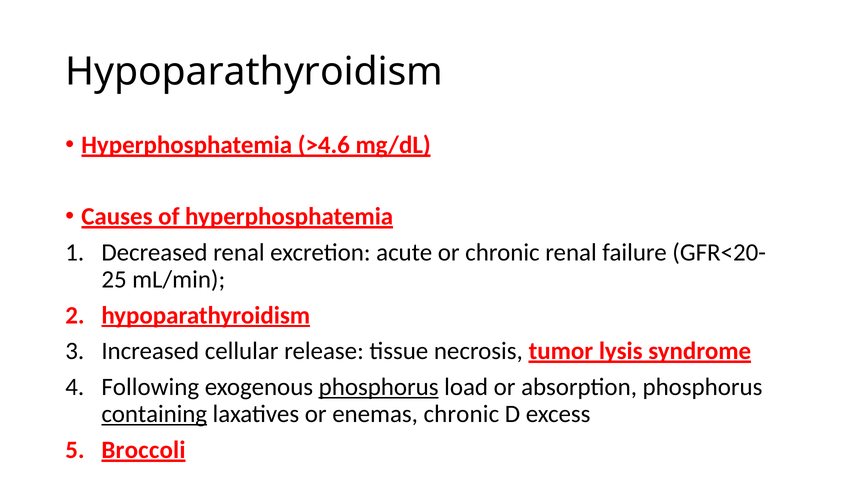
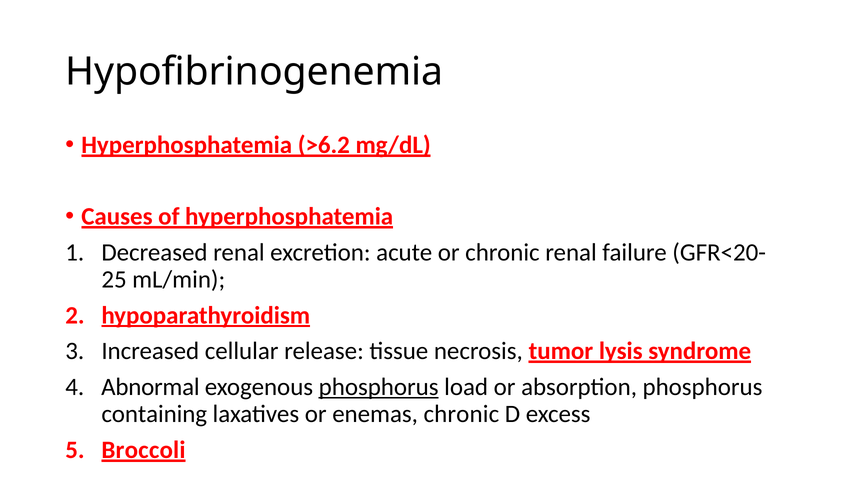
Hypoparathyroidism at (254, 72): Hypoparathyroidism -> Hypofibrinogenemia
>4.6: >4.6 -> >6.2
Following: Following -> Abnormal
containing underline: present -> none
